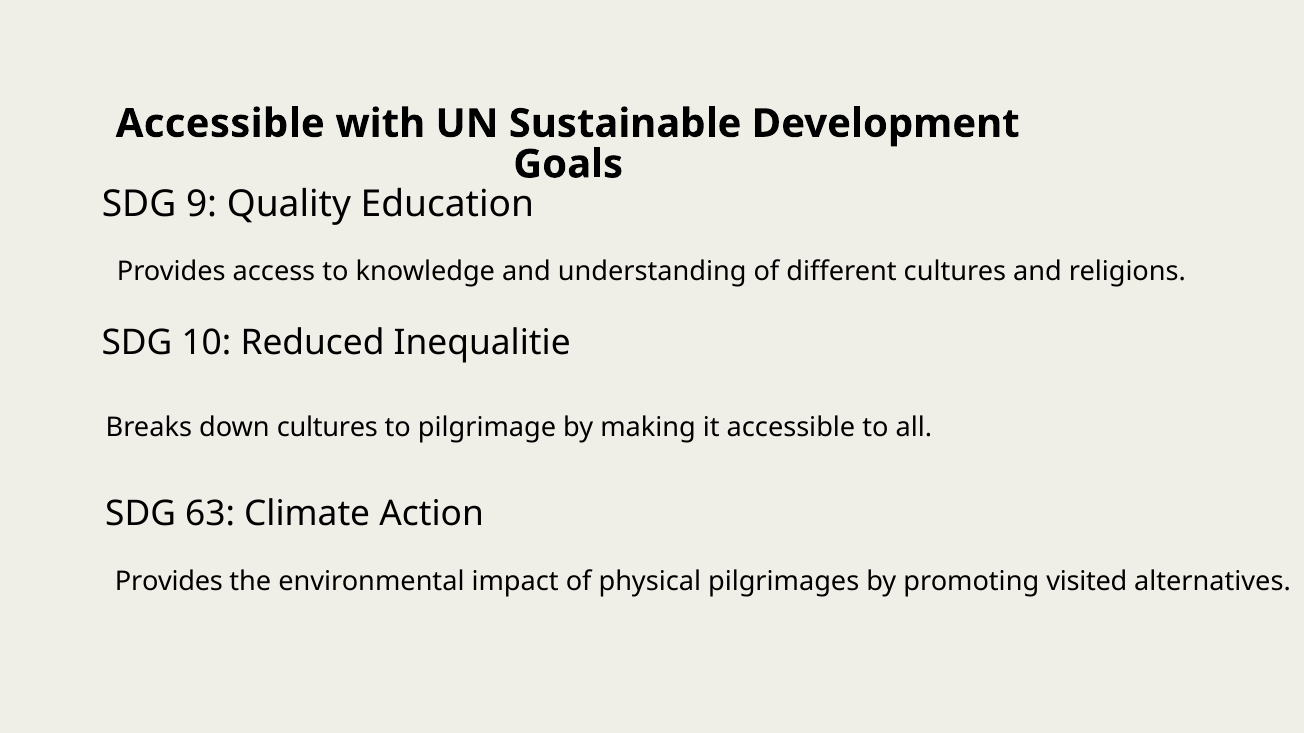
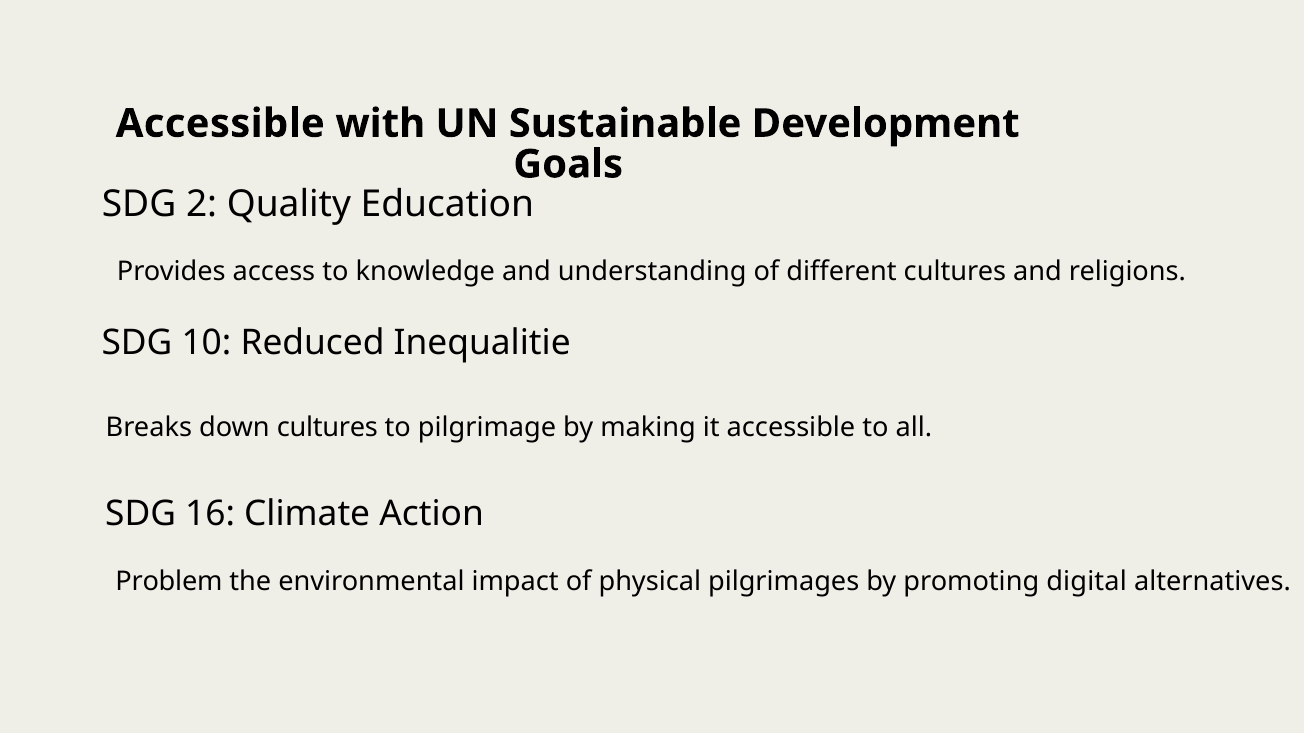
9: 9 -> 2
63: 63 -> 16
Provides at (169, 582): Provides -> Problem
visited: visited -> digital
